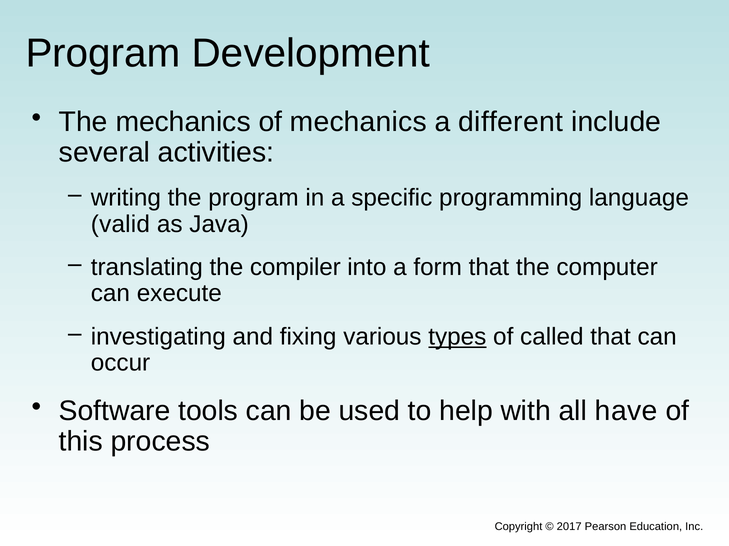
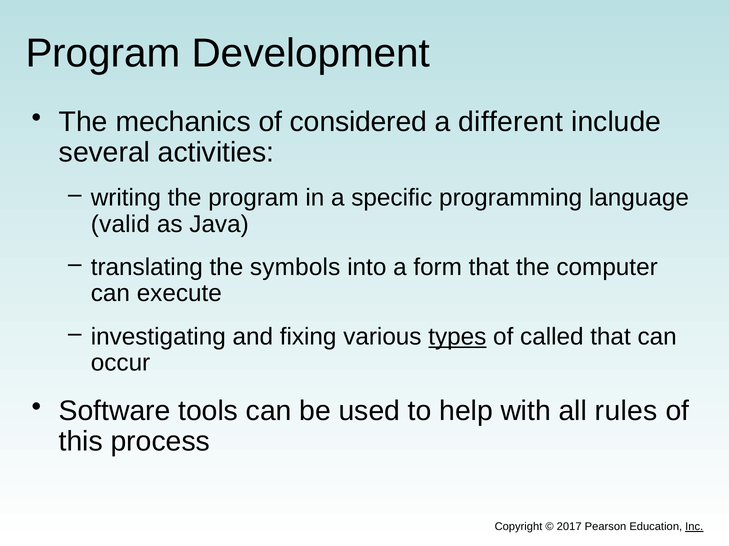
of mechanics: mechanics -> considered
compiler: compiler -> symbols
have: have -> rules
Inc underline: none -> present
